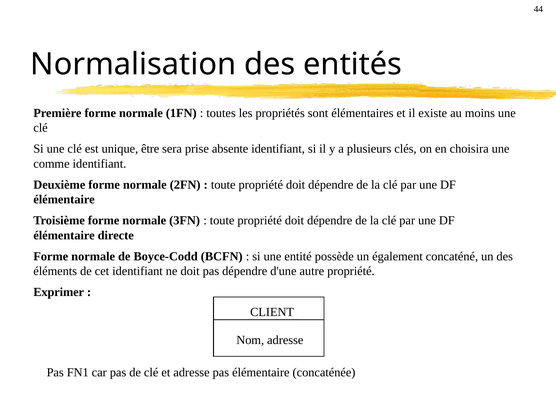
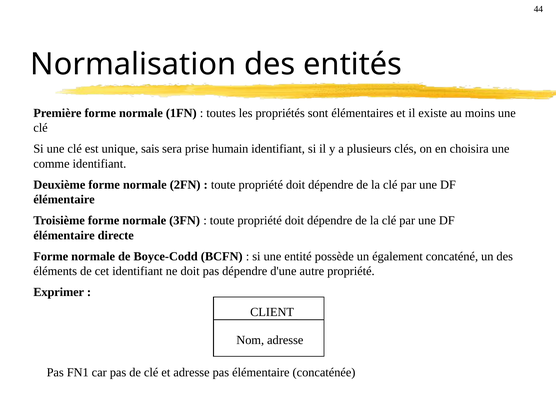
être: être -> sais
absente: absente -> humain
